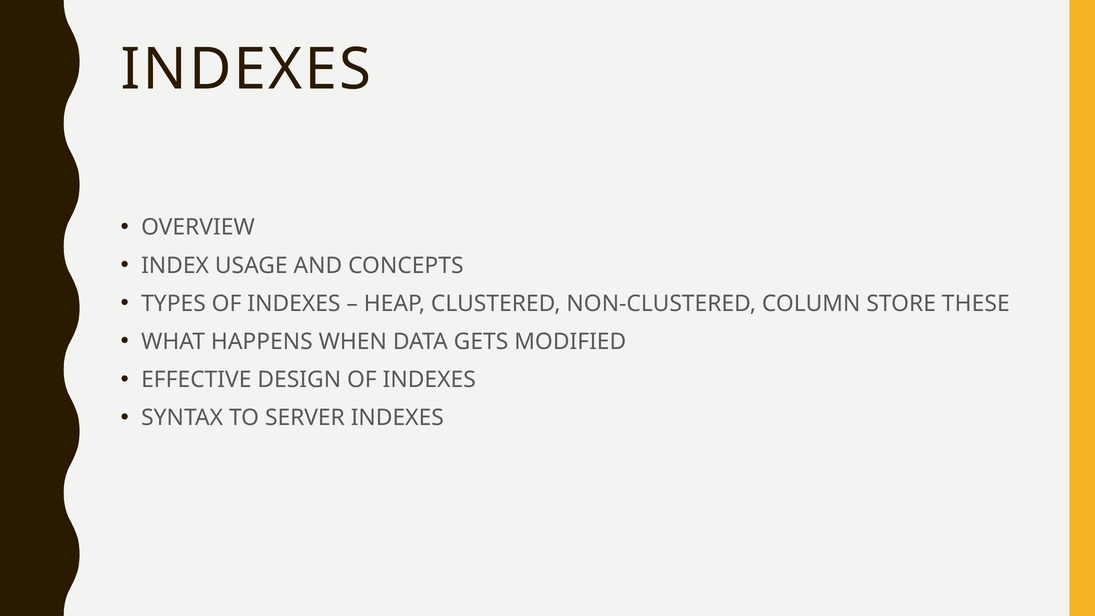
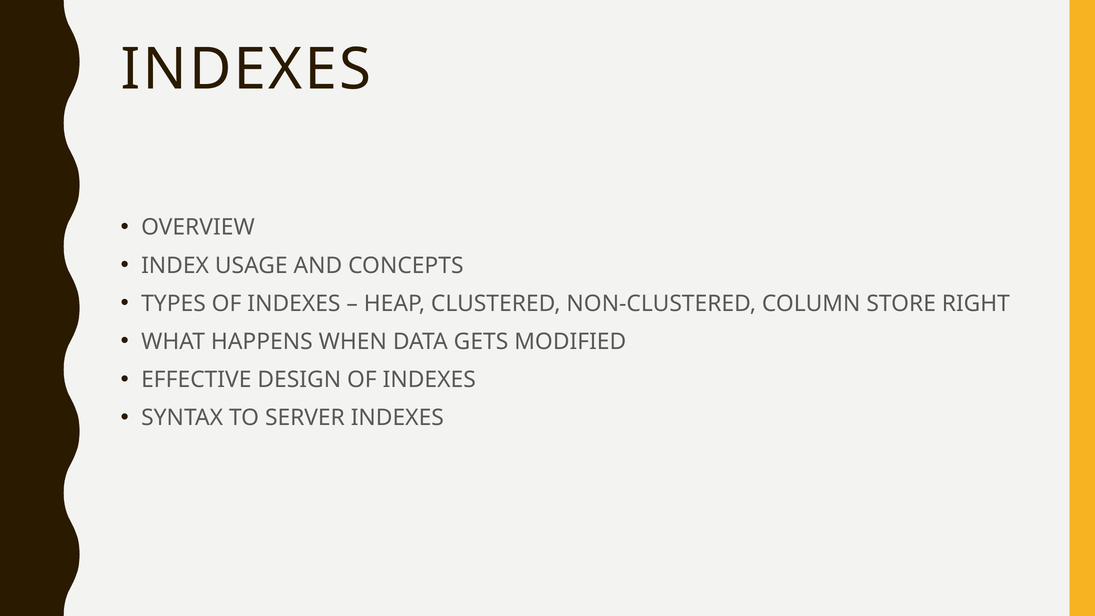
THESE: THESE -> RIGHT
